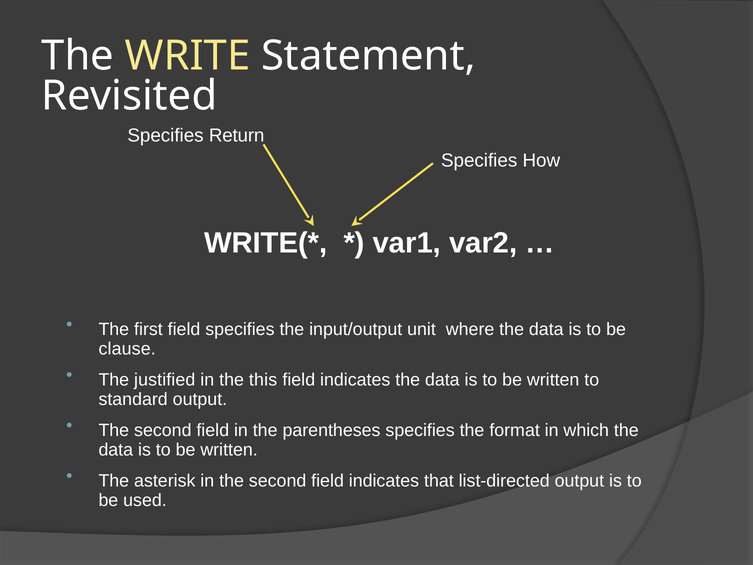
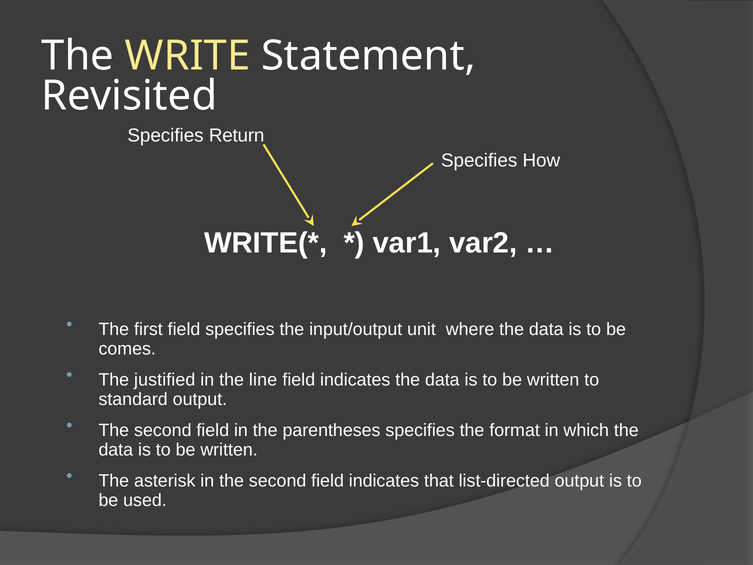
clause: clause -> comes
this: this -> line
